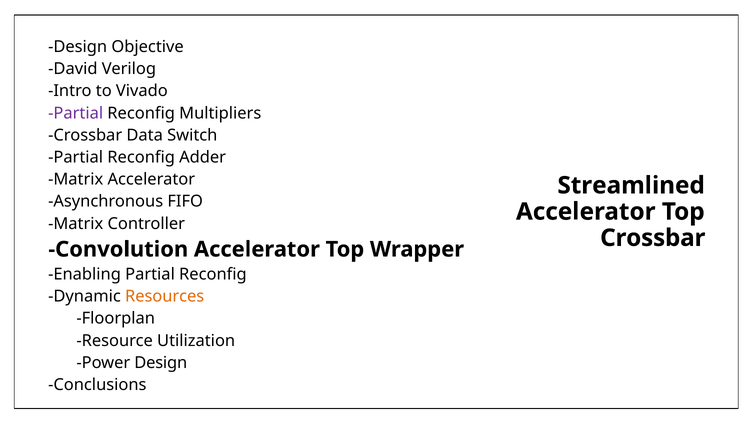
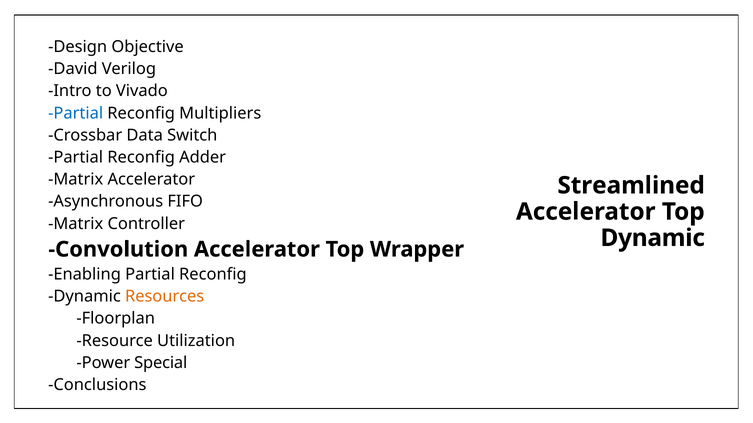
Partial at (76, 113) colour: purple -> blue
Crossbar at (653, 238): Crossbar -> Dynamic
Power Design: Design -> Special
